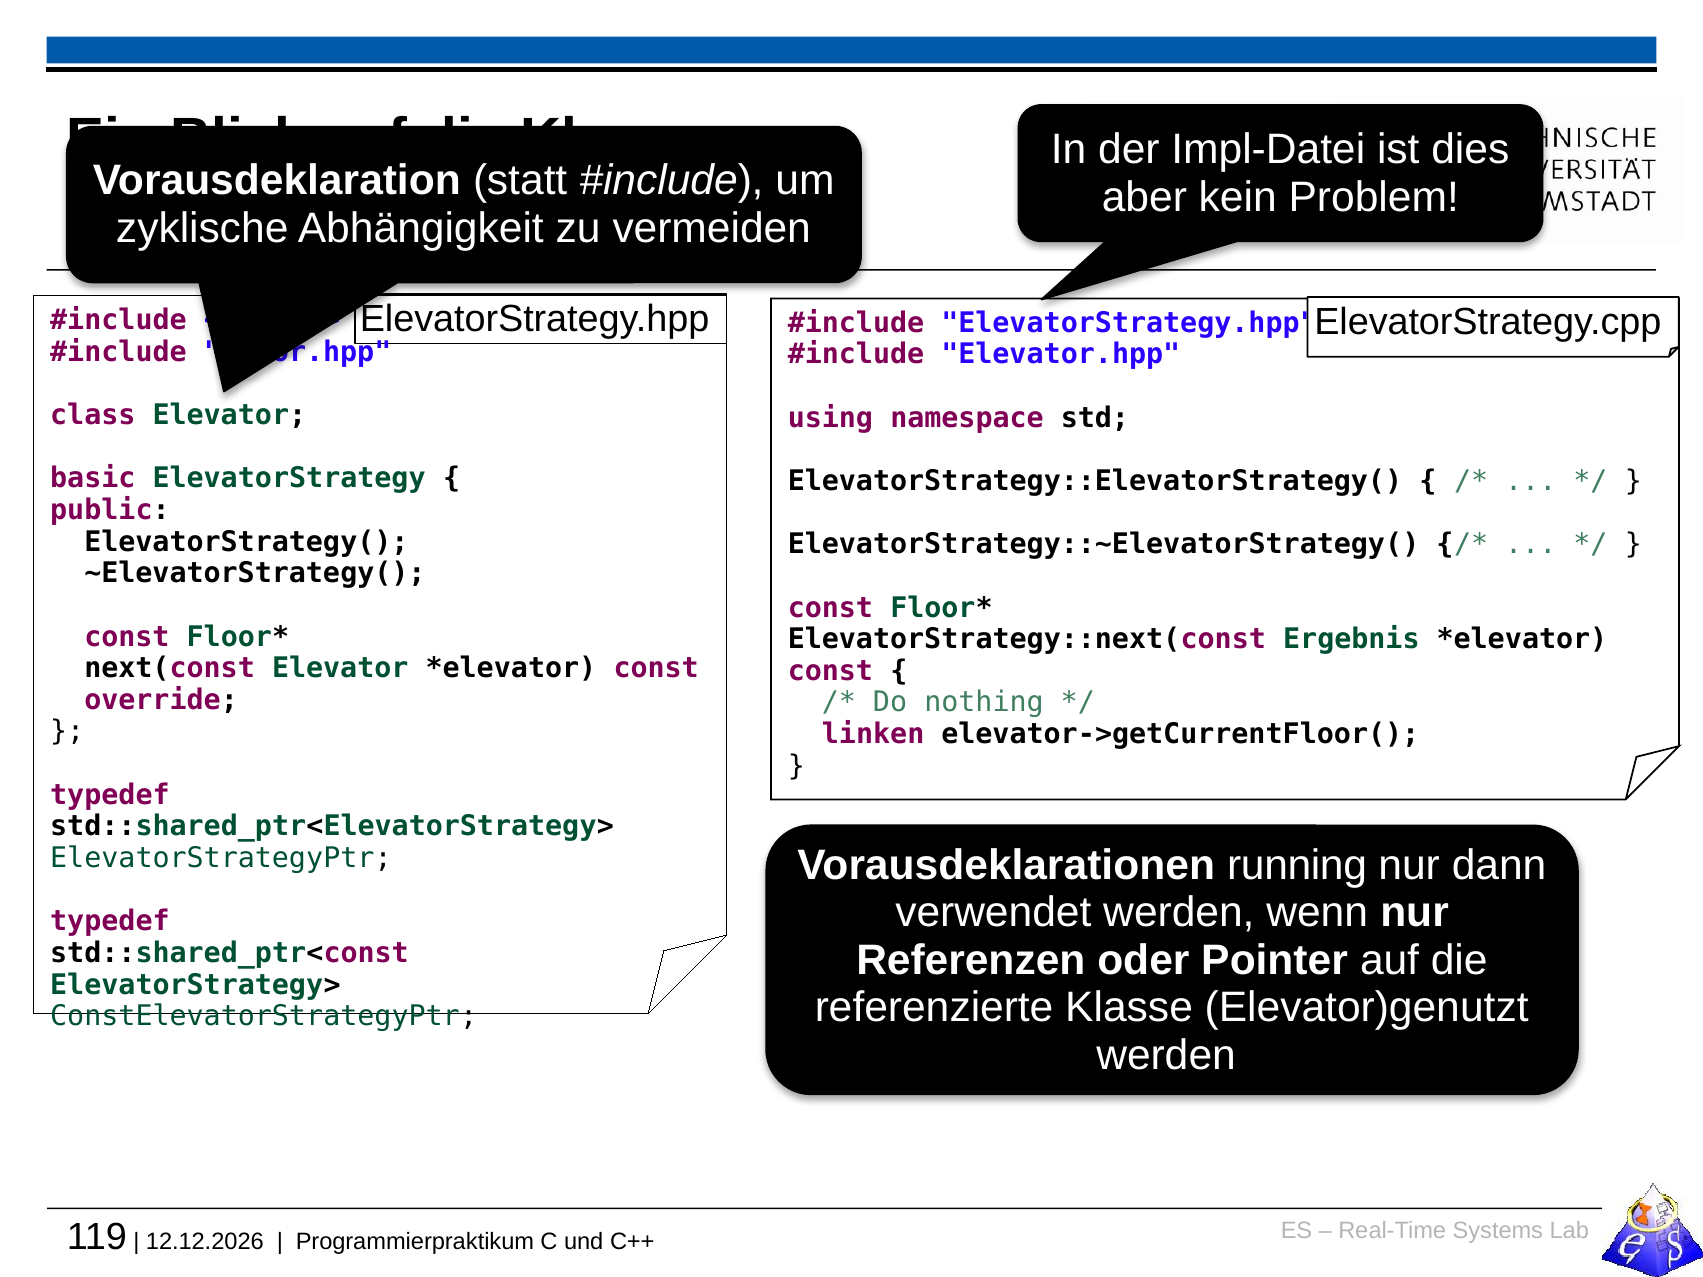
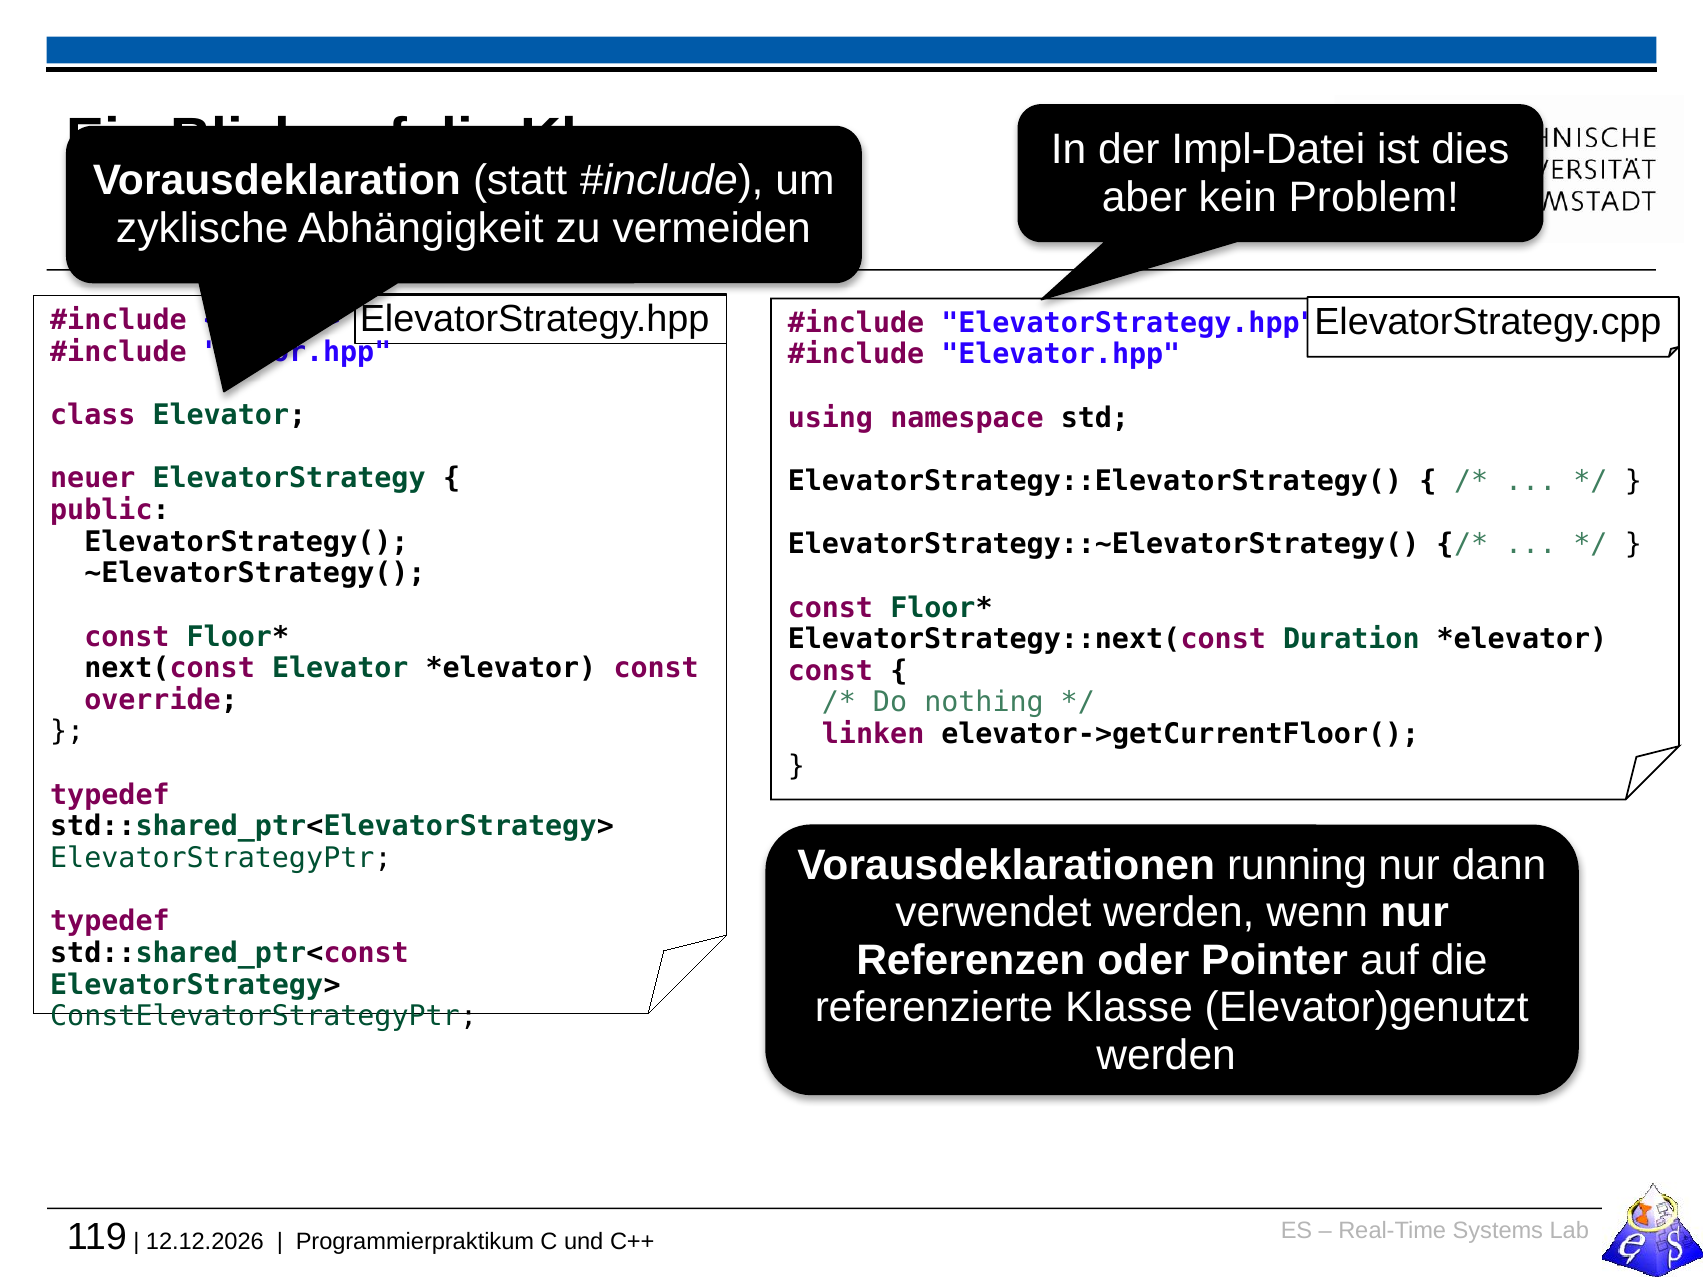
basic: basic -> neuer
Ergebnis: Ergebnis -> Duration
